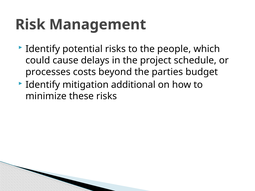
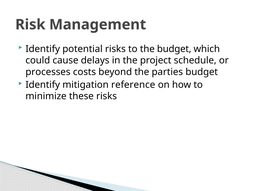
the people: people -> budget
additional: additional -> reference
